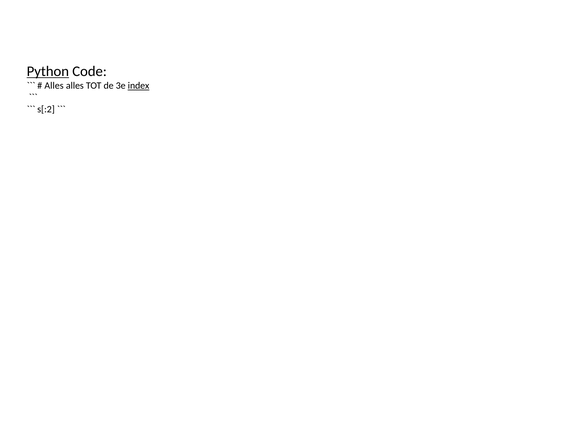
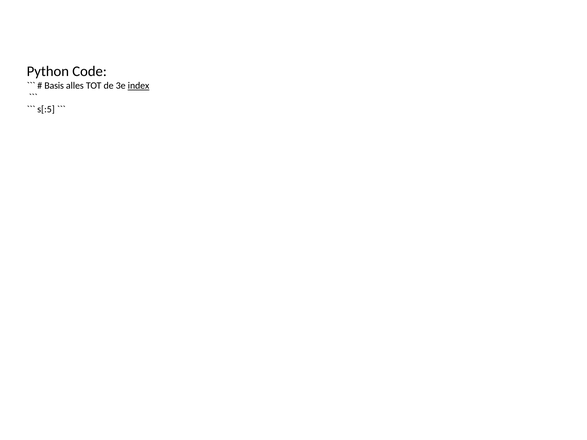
Python underline: present -> none
Alles at (54, 86): Alles -> Basis
s[:2: s[:2 -> s[:5
